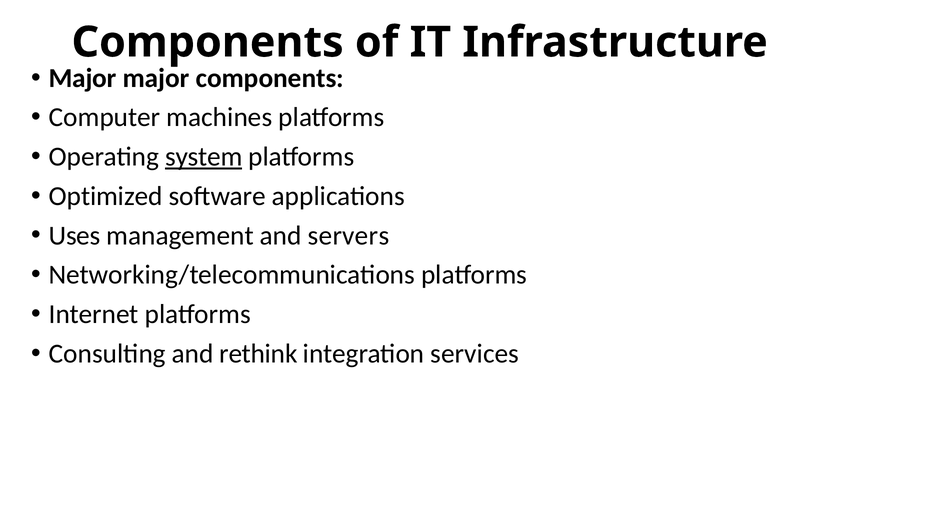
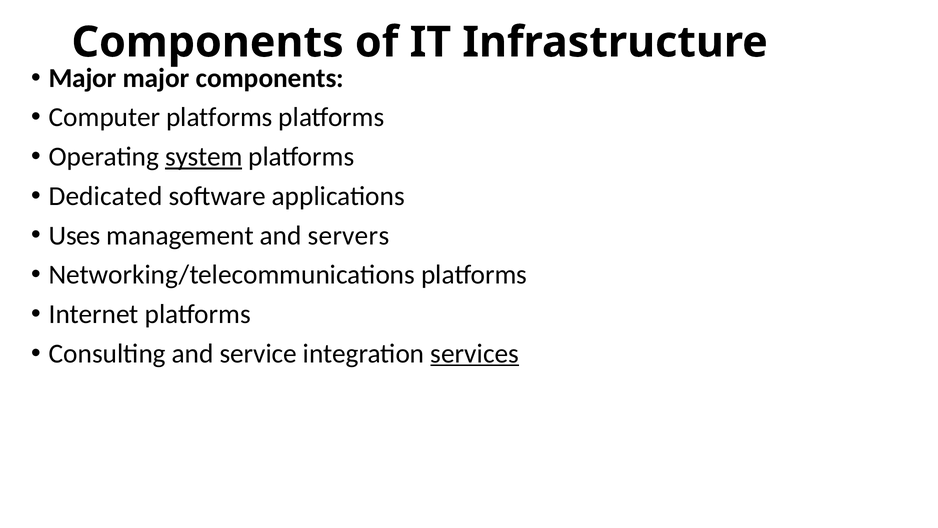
Computer machines: machines -> platforms
Optimized: Optimized -> Dedicated
rethink: rethink -> service
services underline: none -> present
